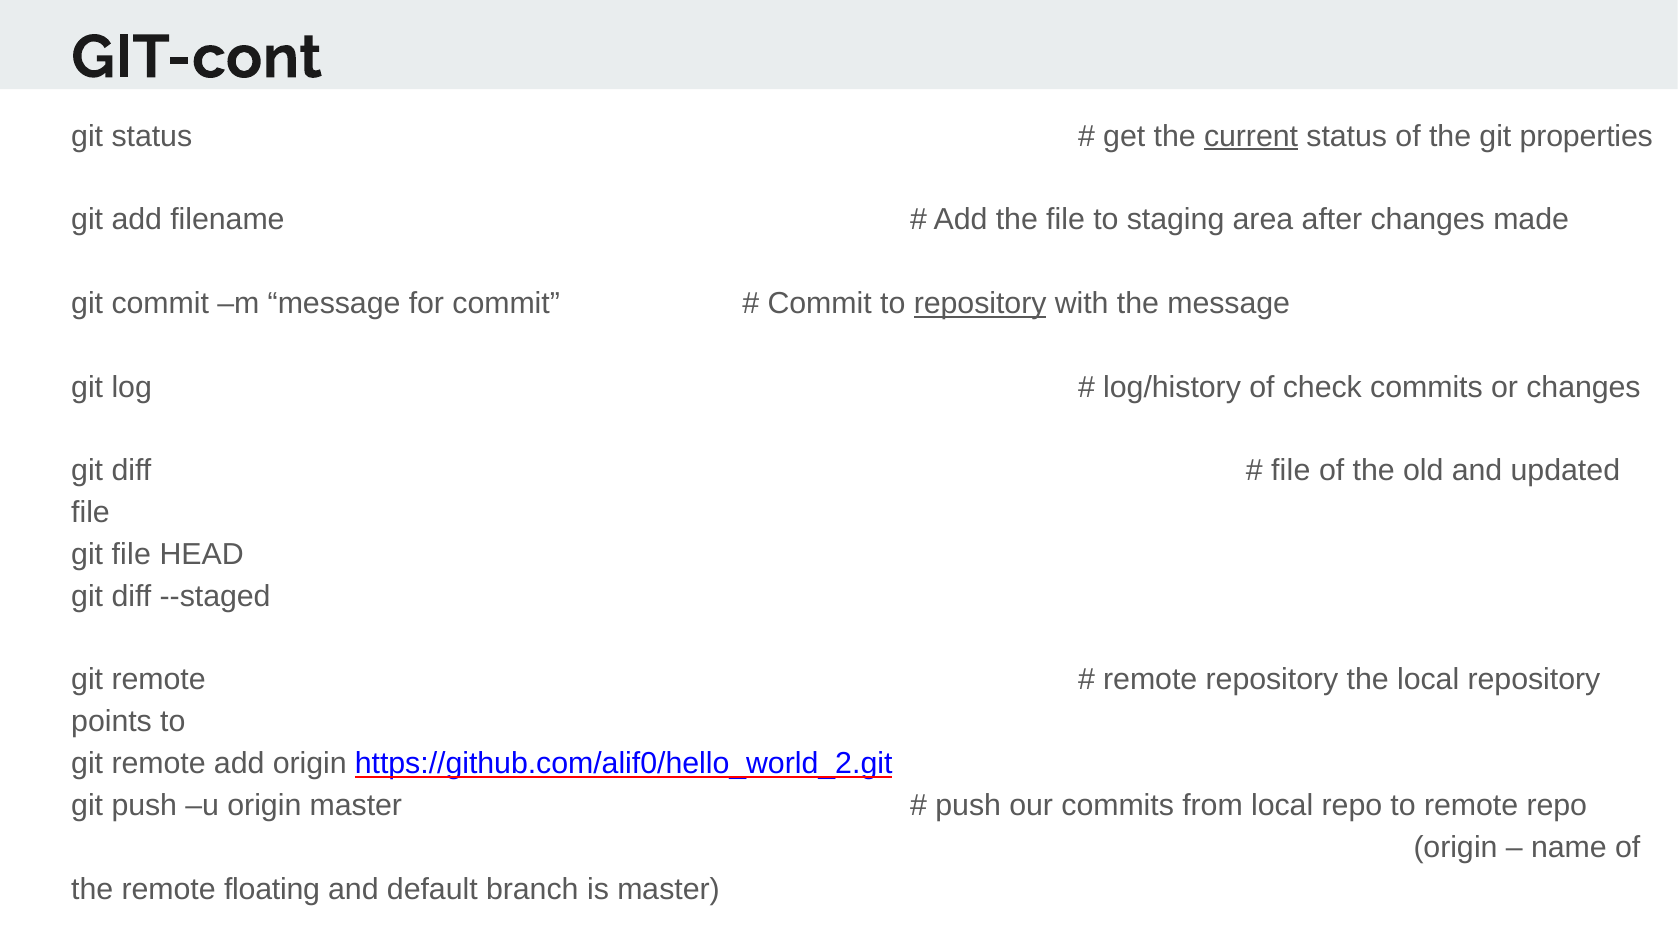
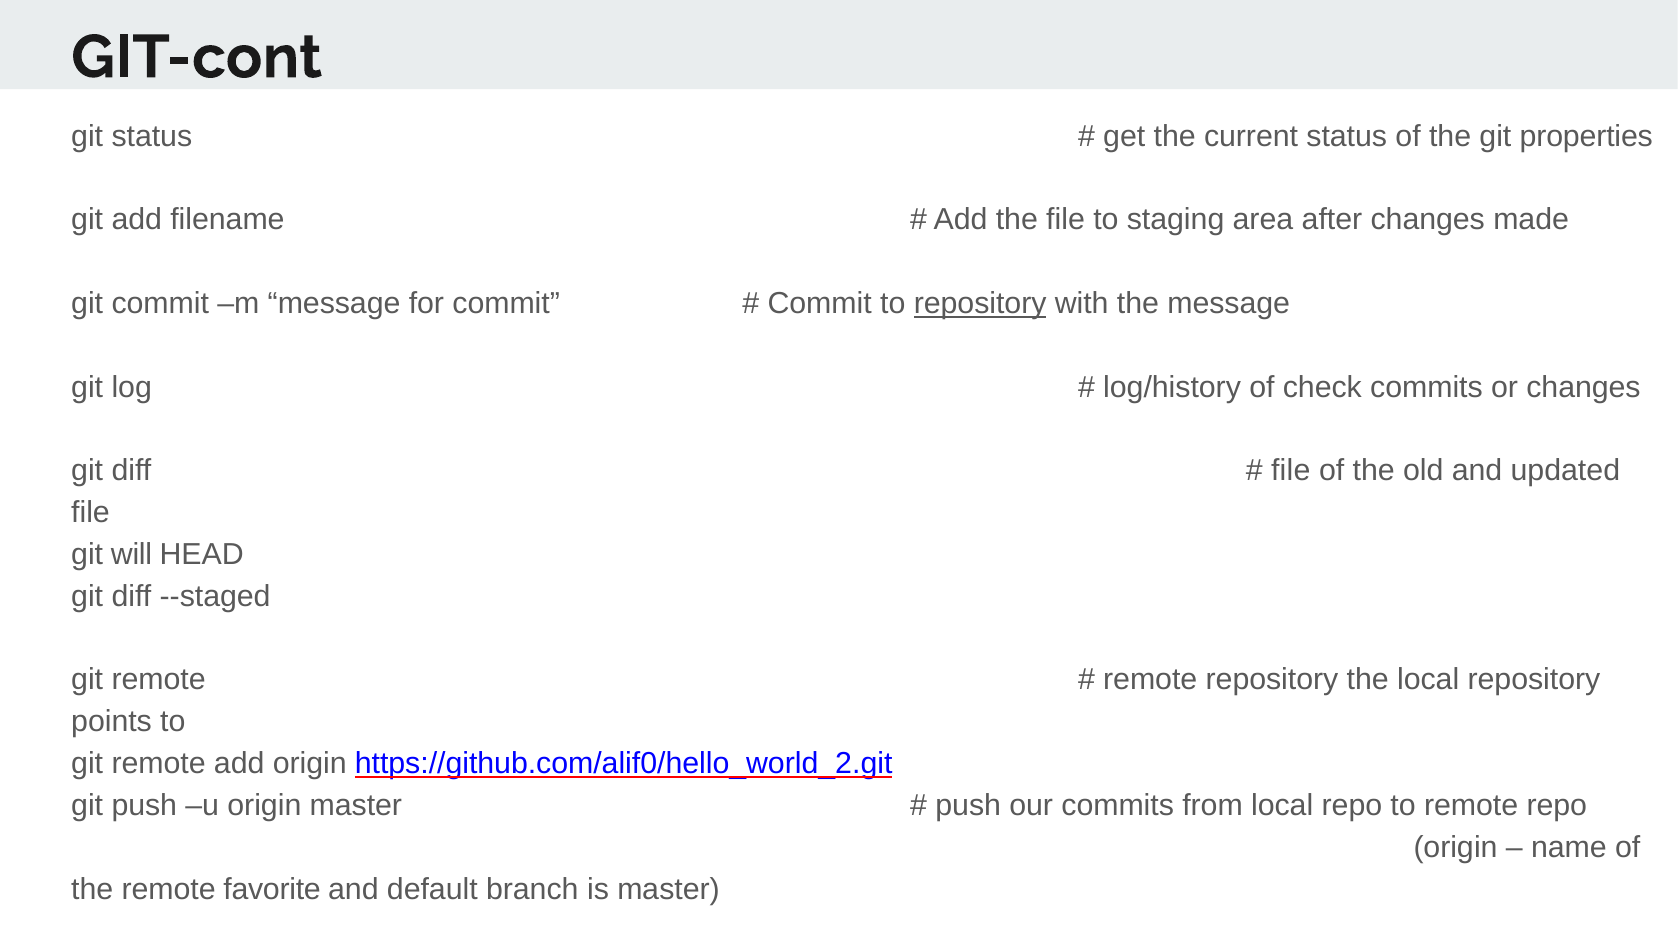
current underline: present -> none
git file: file -> will
floating: floating -> favorite
